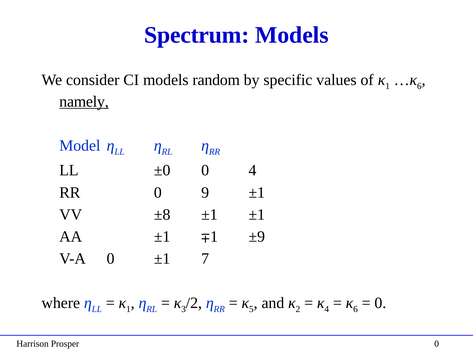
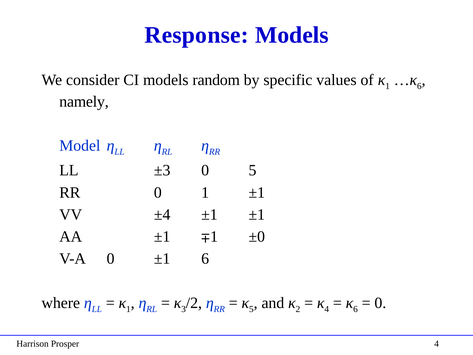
Spectrum: Spectrum -> Response
namely underline: present -> none
±0: ±0 -> ±3
0 4: 4 -> 5
0 9: 9 -> 1
±8: ±8 -> ±4
±9: ±9 -> ±0
±1 7: 7 -> 6
Prosper 0: 0 -> 4
